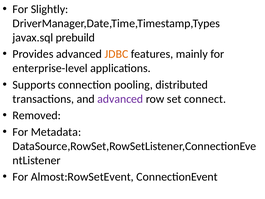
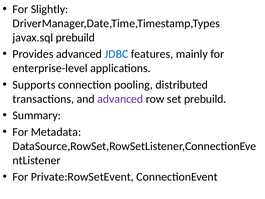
JDBC colour: orange -> blue
set connect: connect -> prebuild
Removed: Removed -> Summary
Almost:RowSetEvent: Almost:RowSetEvent -> Private:RowSetEvent
